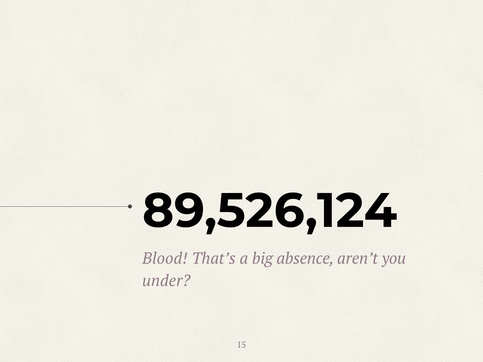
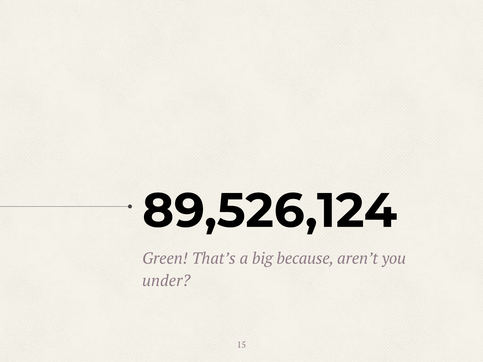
Blood: Blood -> Green
absence: absence -> because
